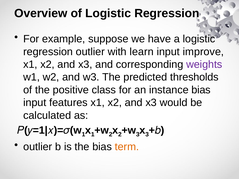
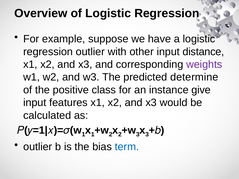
learn: learn -> other
improve: improve -> distance
thresholds: thresholds -> determine
instance bias: bias -> give
term colour: orange -> blue
